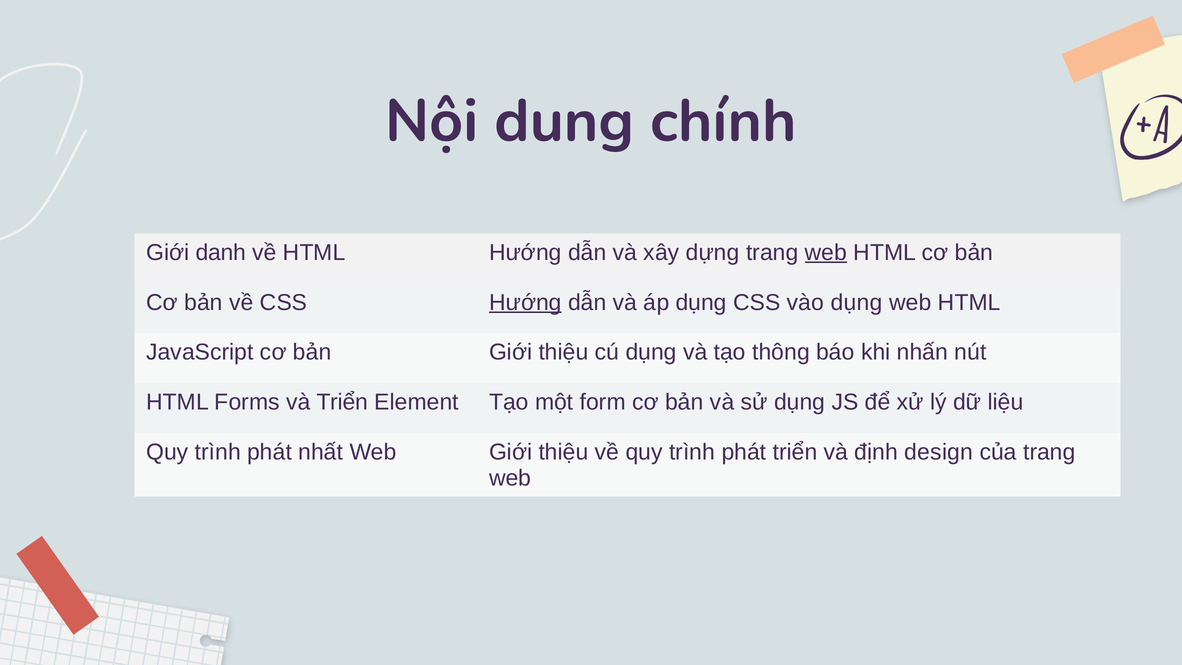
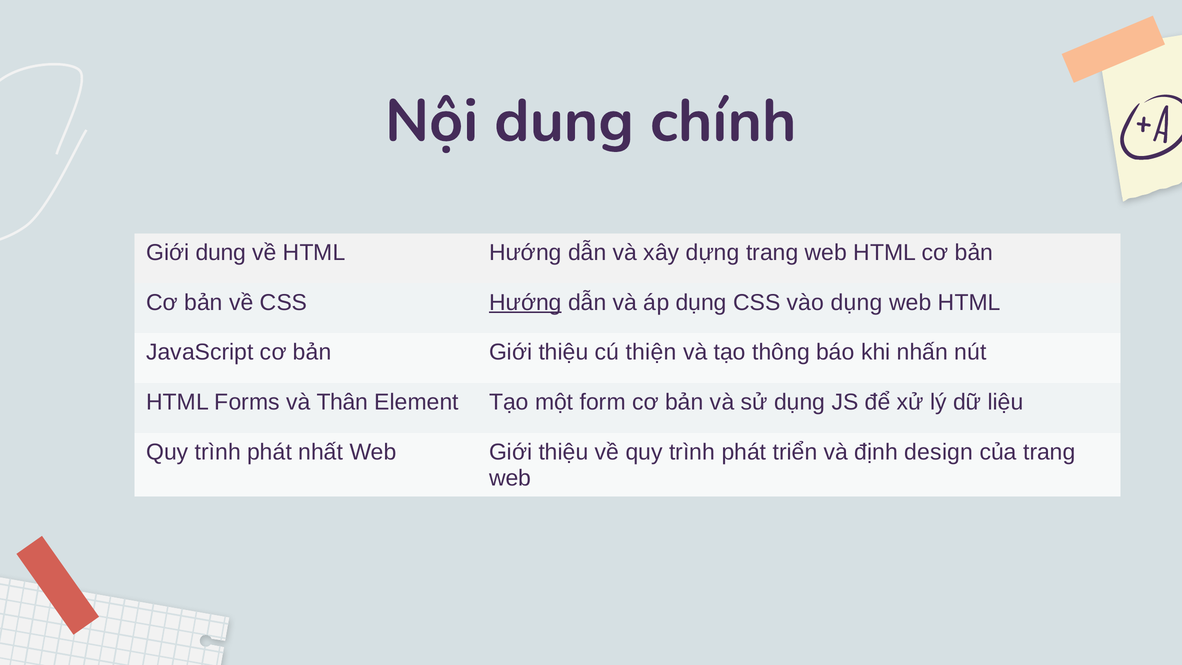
Giới danh: danh -> dung
web at (826, 252) underline: present -> none
cú dụng: dụng -> thiện
và Triển: Triển -> Thân
